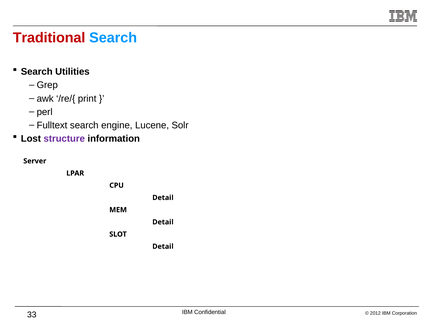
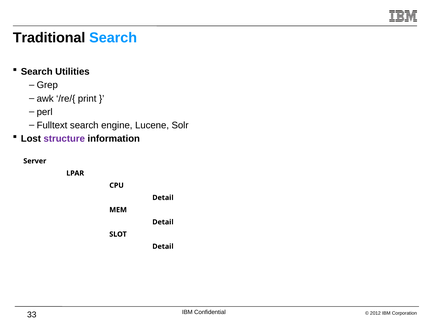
Traditional colour: red -> black
